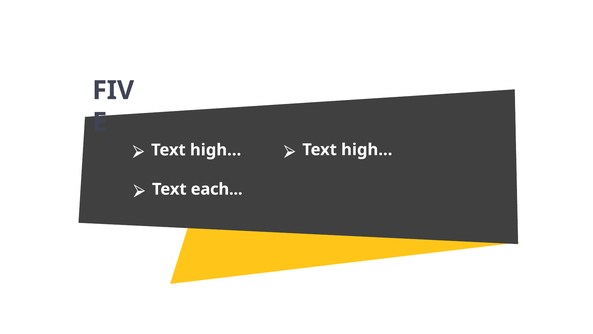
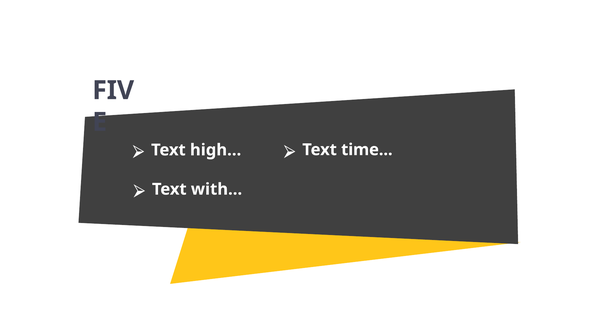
high at (367, 150): high -> time
each: each -> with
